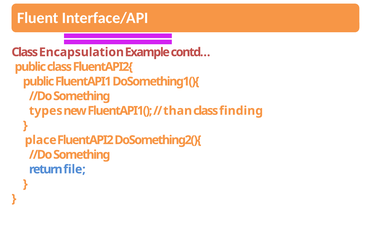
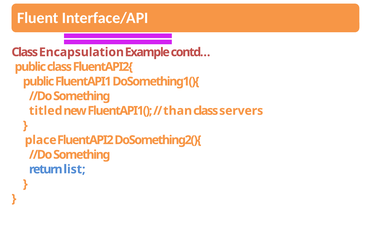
types: types -> titled
finding: finding -> servers
file: file -> list
